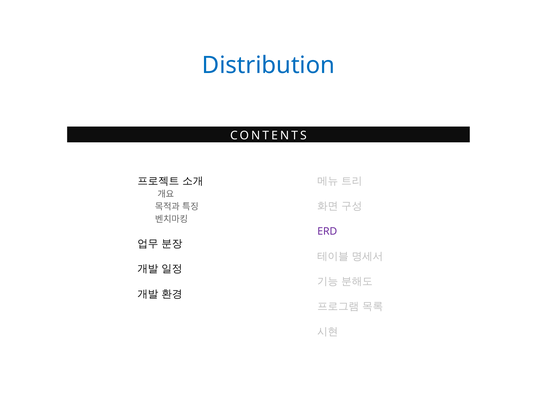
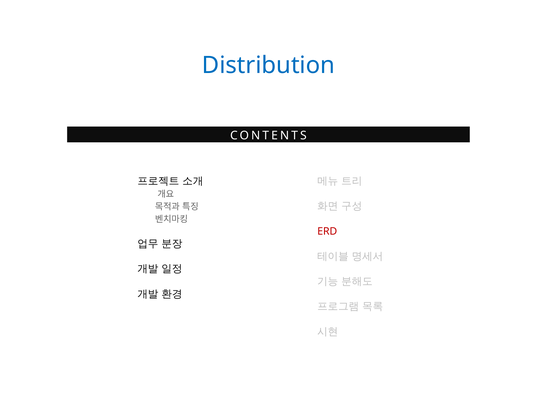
ERD colour: purple -> red
